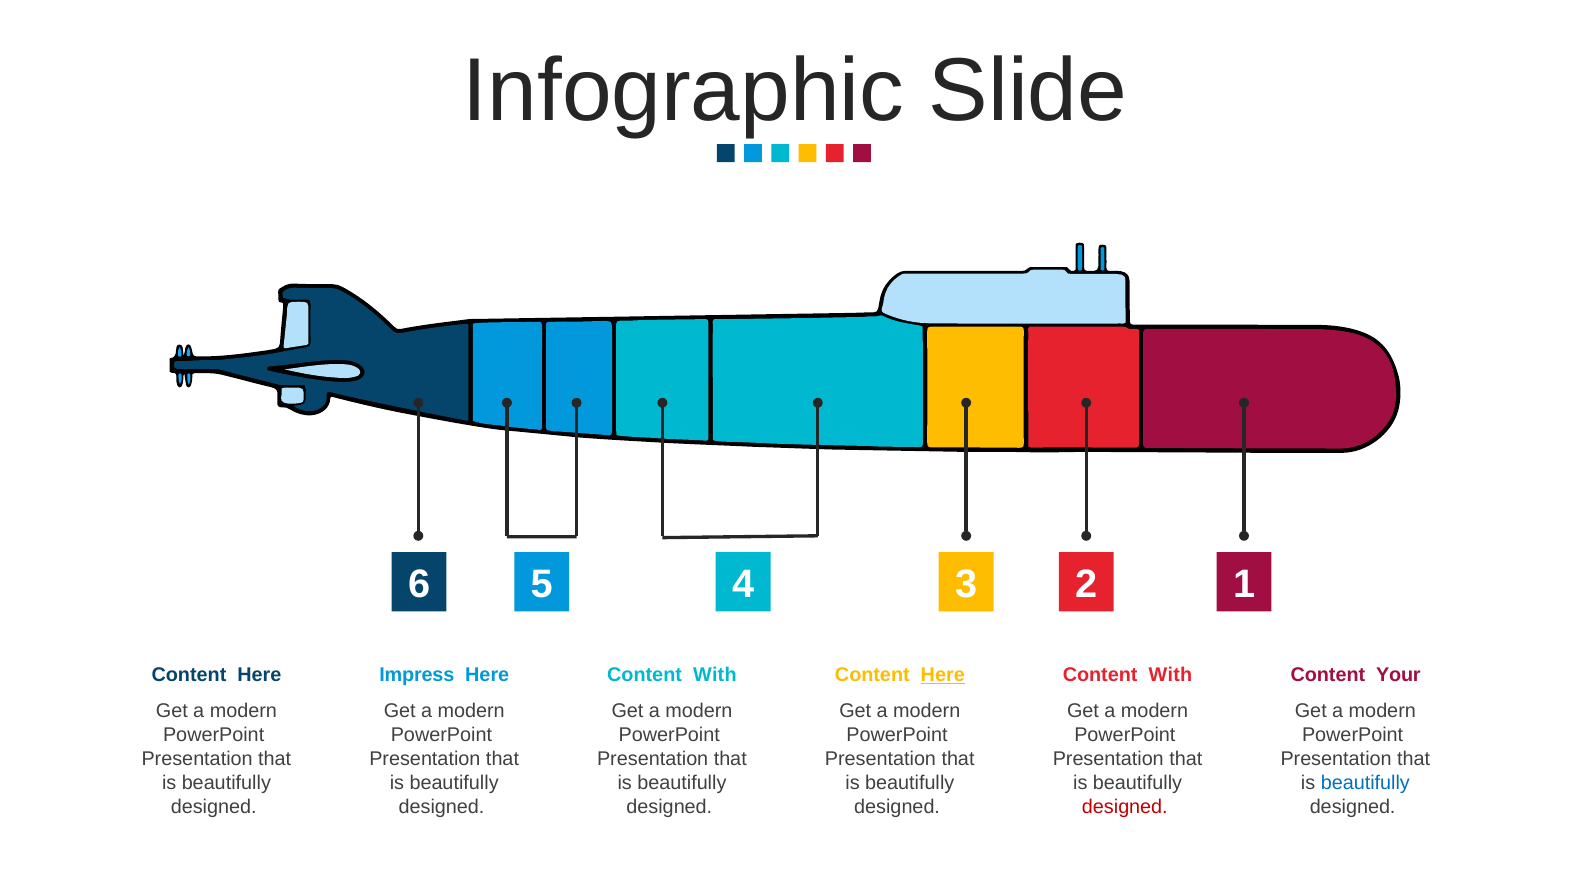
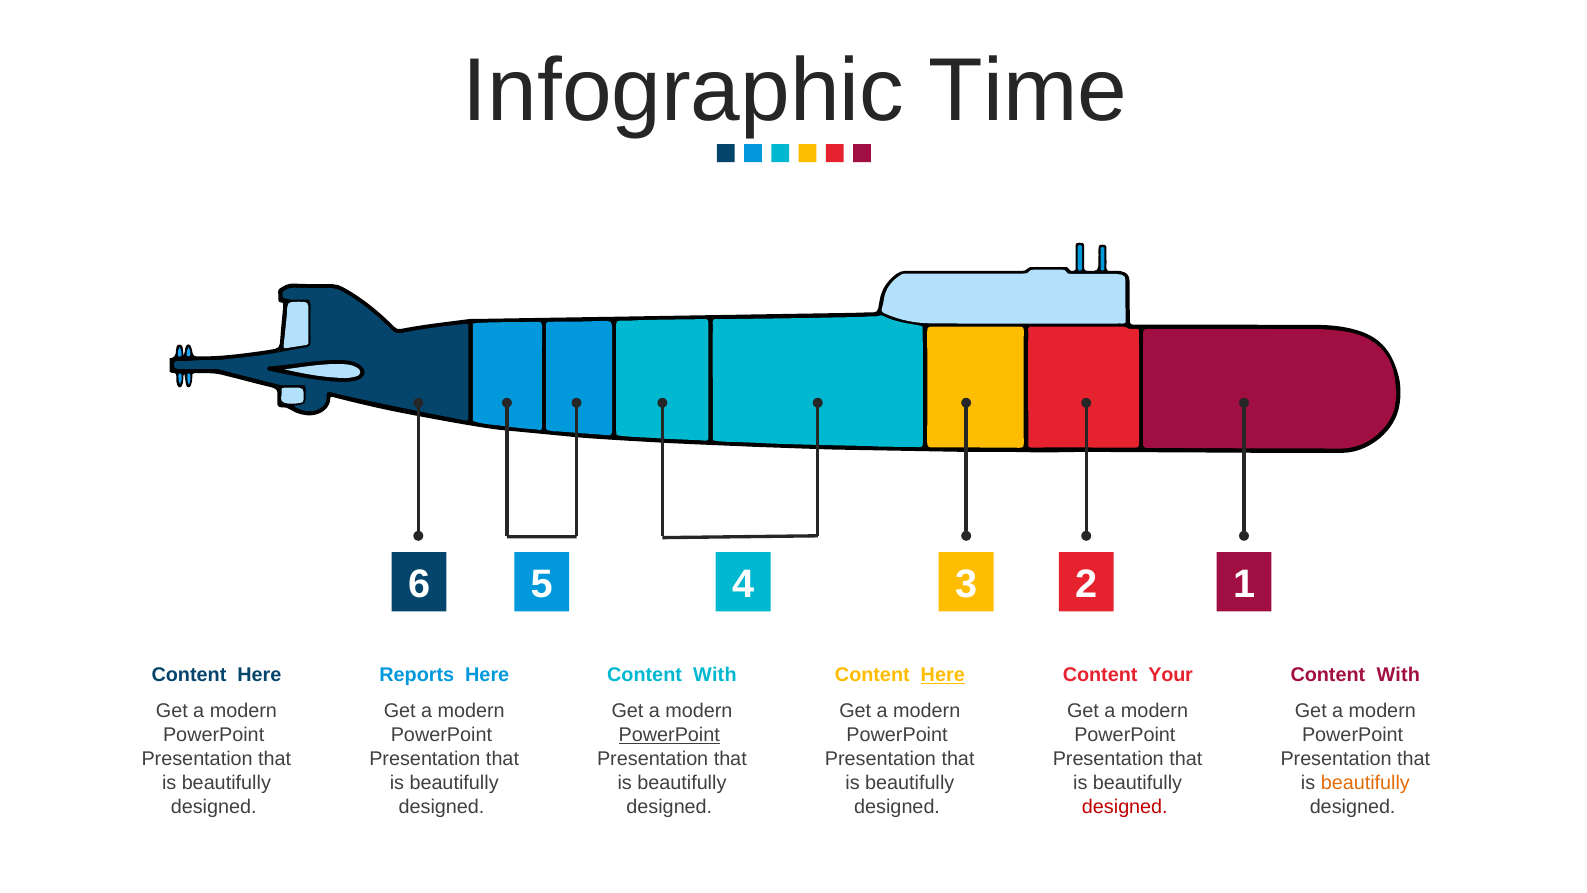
Slide: Slide -> Time
Impress: Impress -> Reports
With at (1170, 674): With -> Your
Your at (1398, 674): Your -> With
PowerPoint at (669, 735) underline: none -> present
beautifully at (1365, 782) colour: blue -> orange
